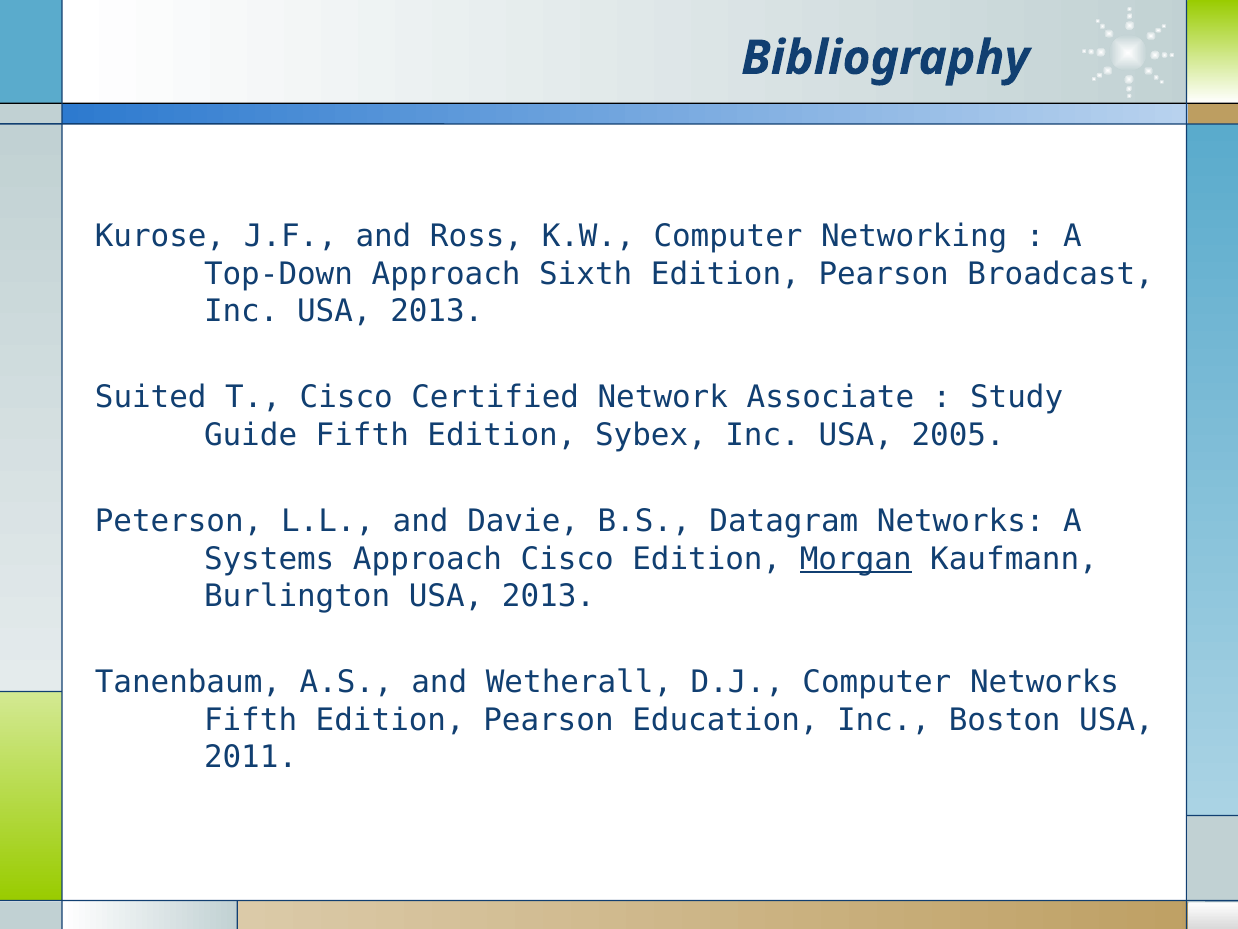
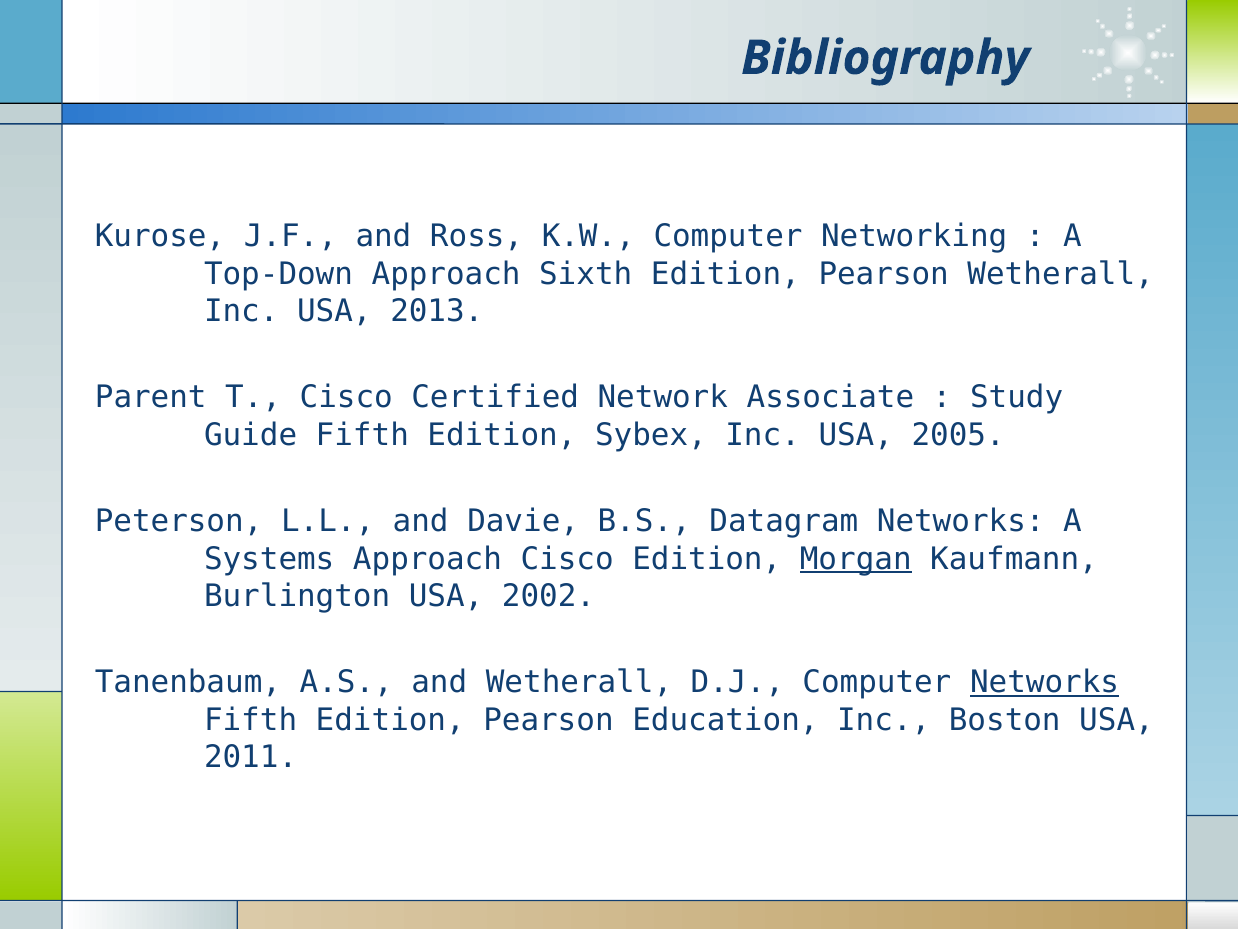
Pearson Broadcast: Broadcast -> Wetherall
Suited: Suited -> Parent
Burlington USA 2013: 2013 -> 2002
Networks at (1045, 682) underline: none -> present
